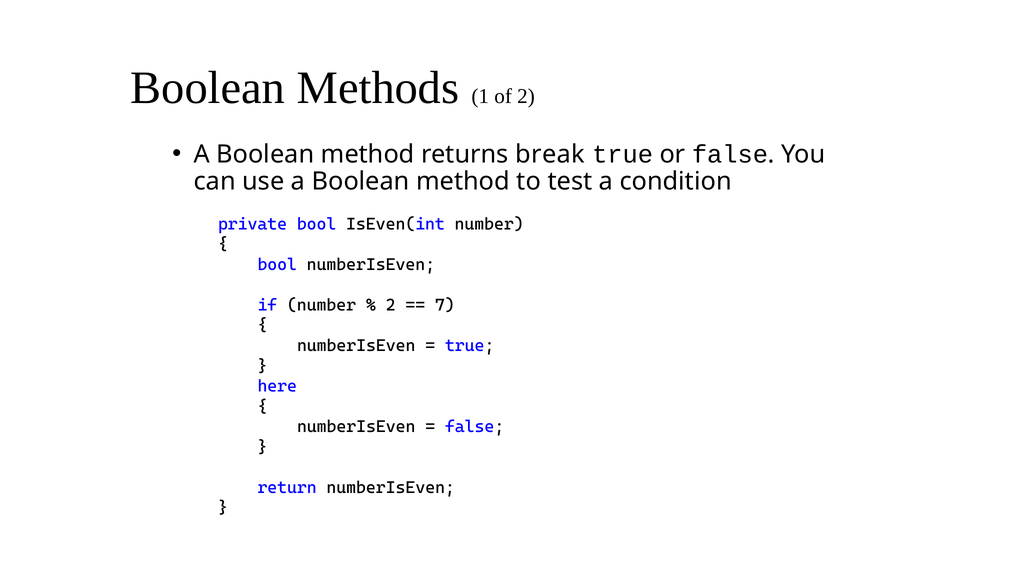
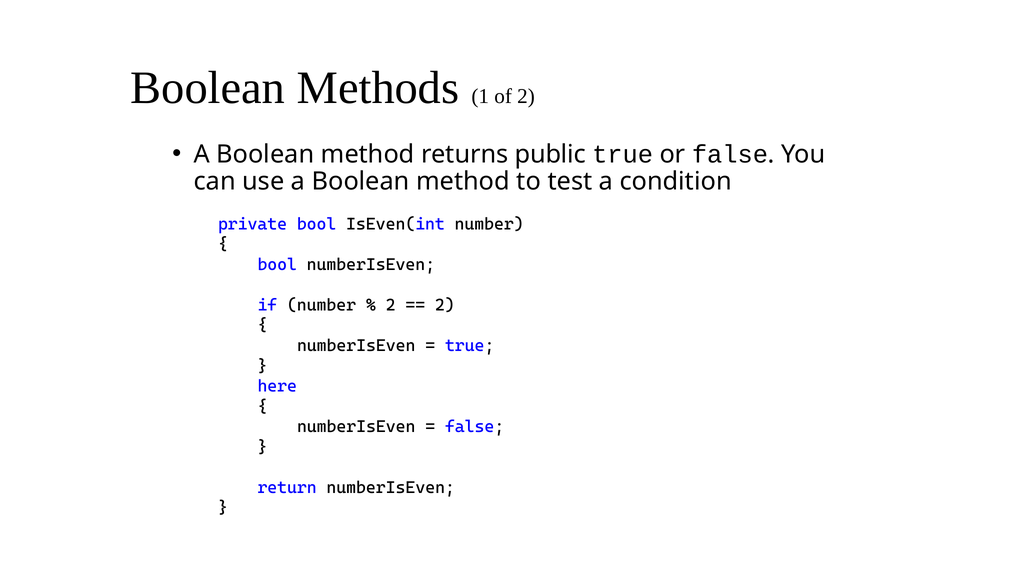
break: break -> public
7 at (445, 305): 7 -> 2
